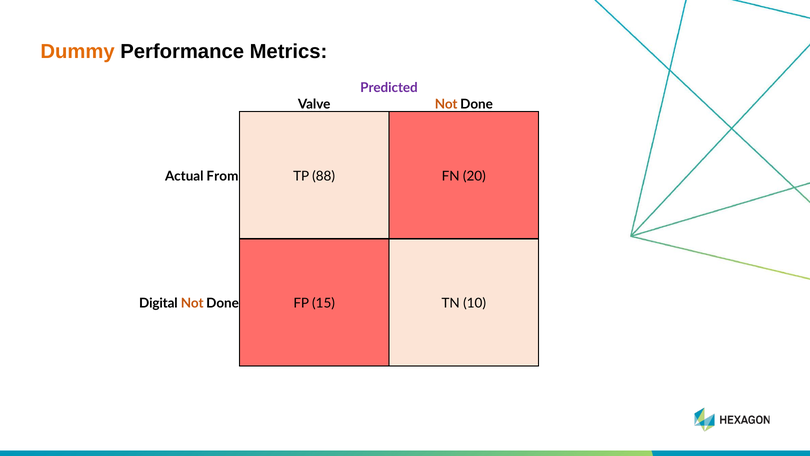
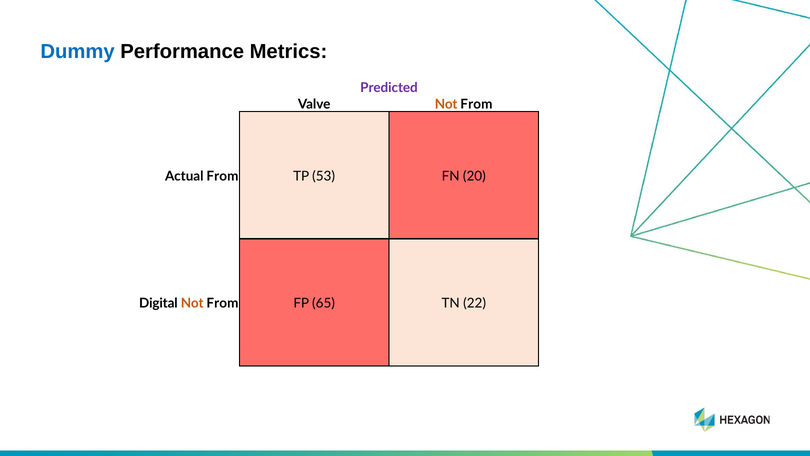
Dummy colour: orange -> blue
Valve Not Done: Done -> From
88: 88 -> 53
Done at (223, 303): Done -> From
15: 15 -> 65
10: 10 -> 22
